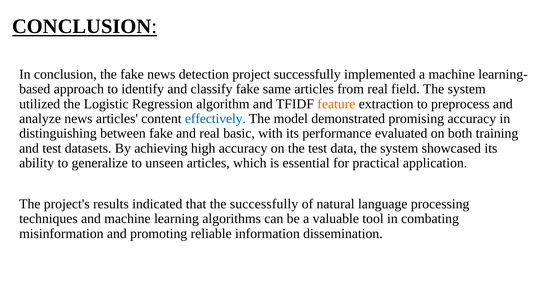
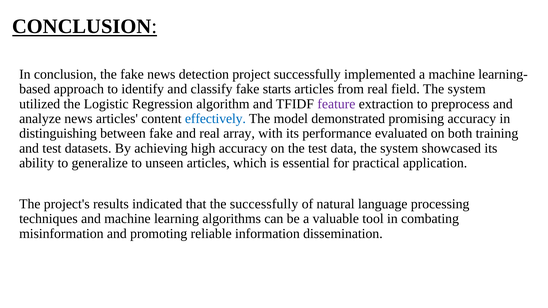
same: same -> starts
feature colour: orange -> purple
basic: basic -> array
